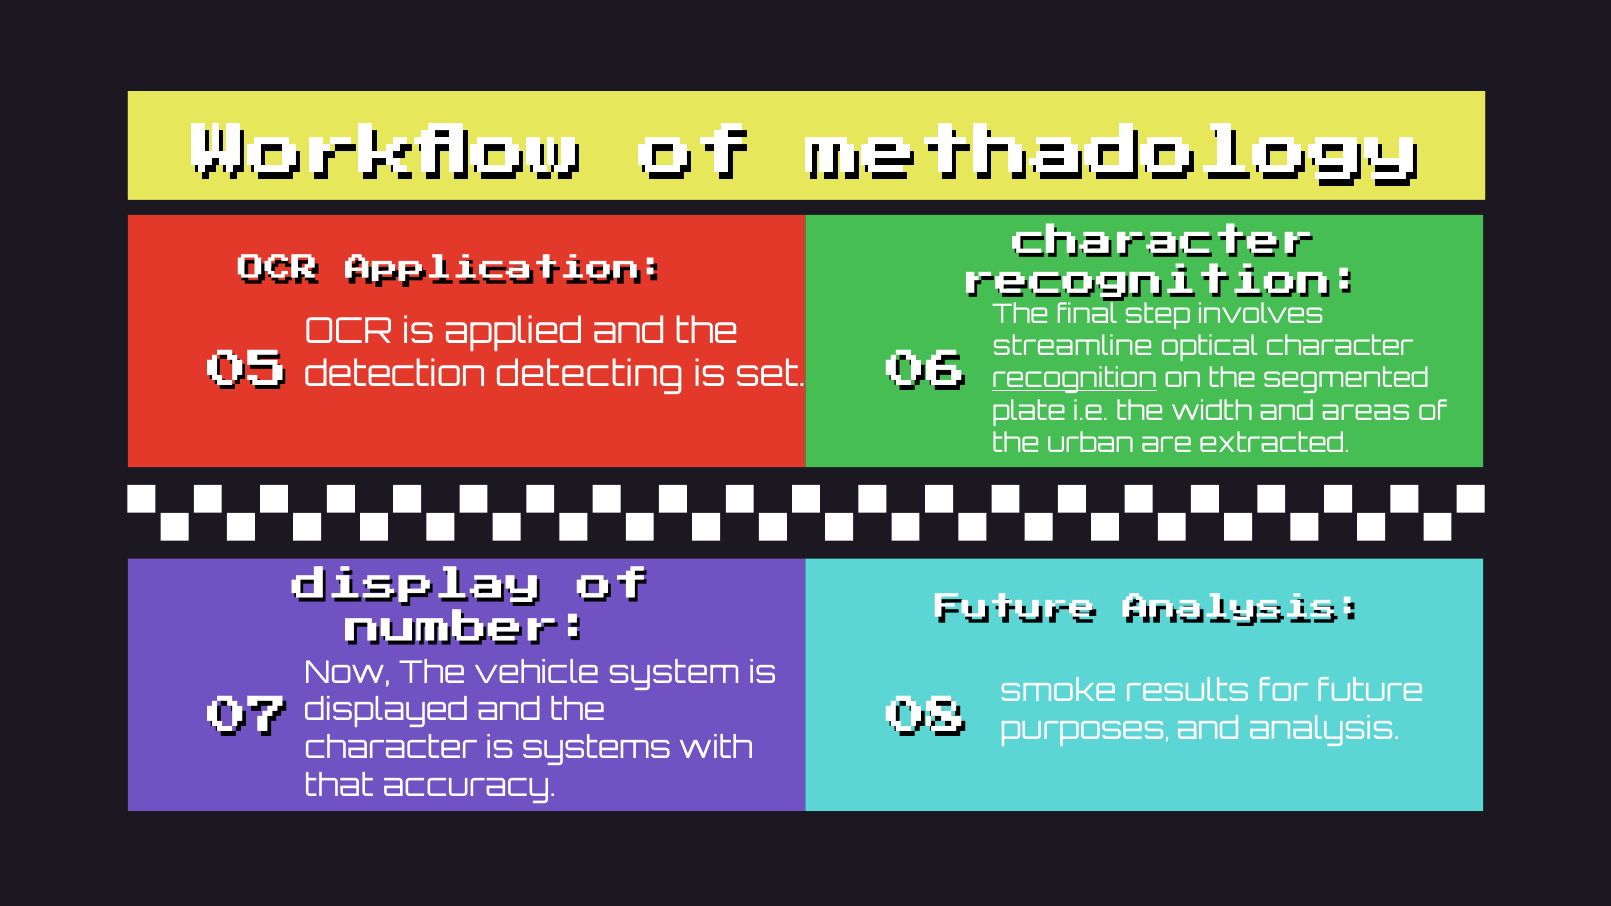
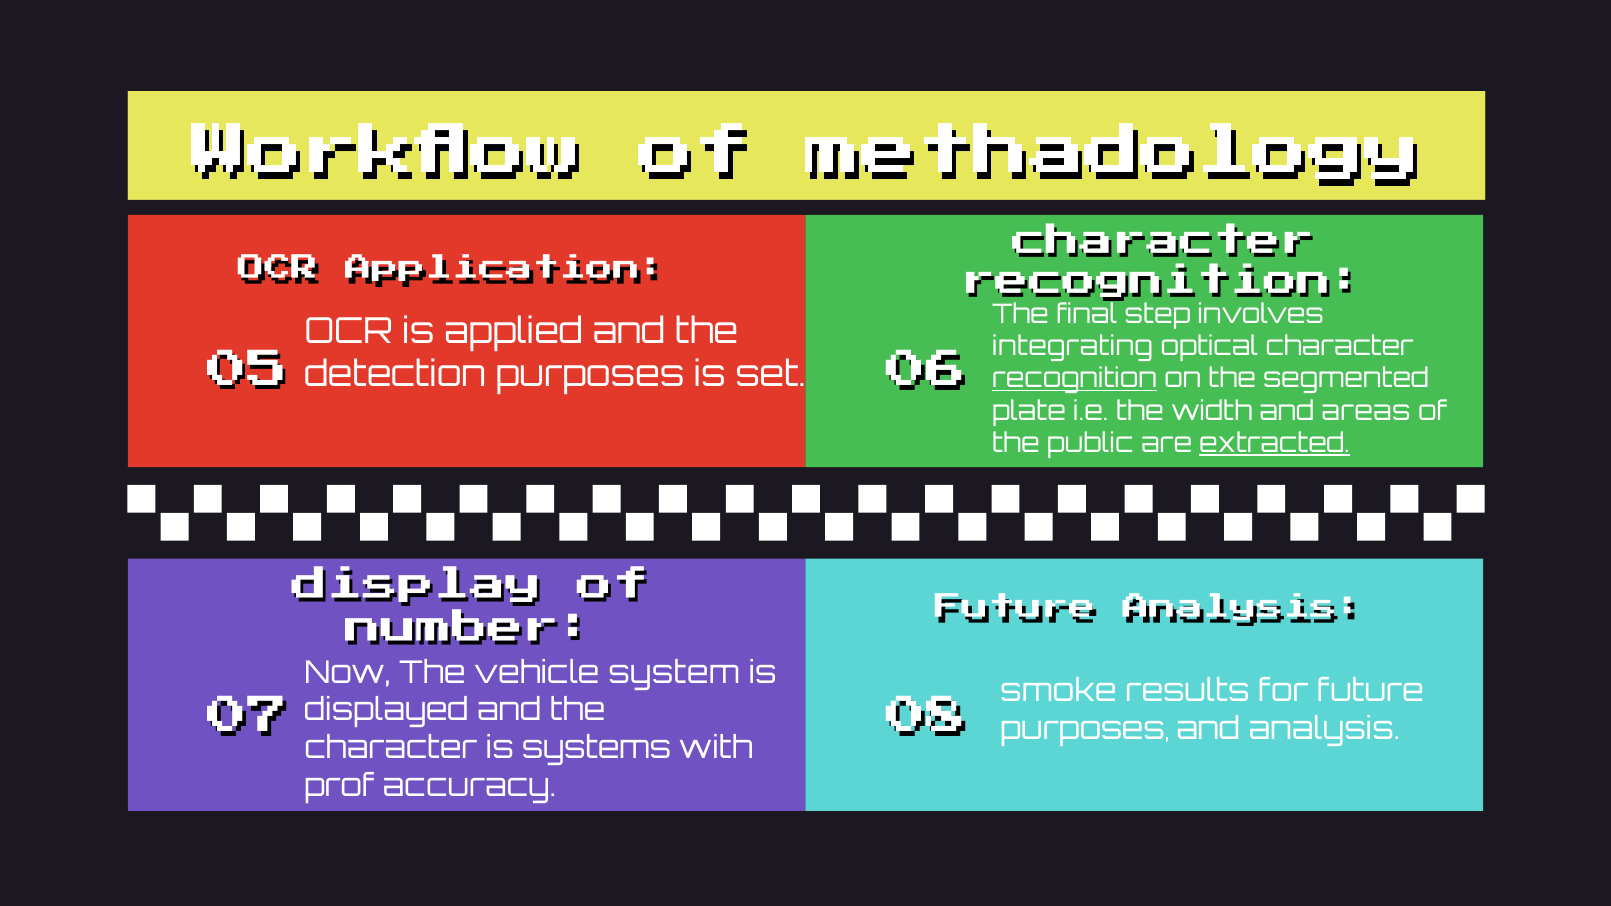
streamline: streamline -> integrating
detection detecting: detecting -> purposes
urban: urban -> public
extracted underline: none -> present
that: that -> prof
